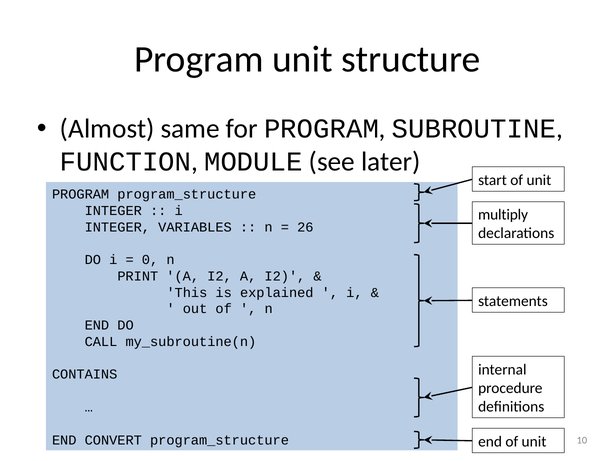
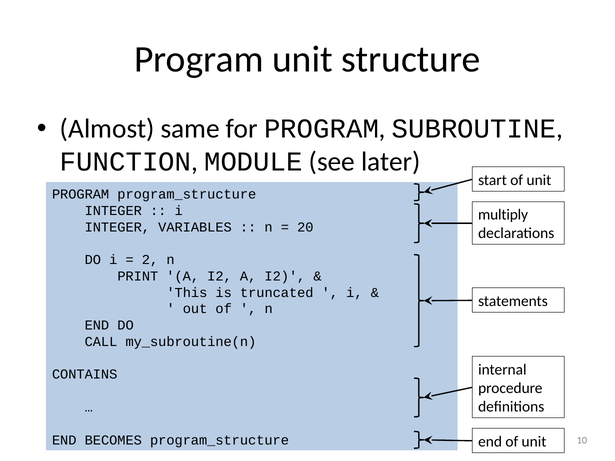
26: 26 -> 20
0: 0 -> 2
explained: explained -> truncated
CONVERT: CONVERT -> BECOMES
